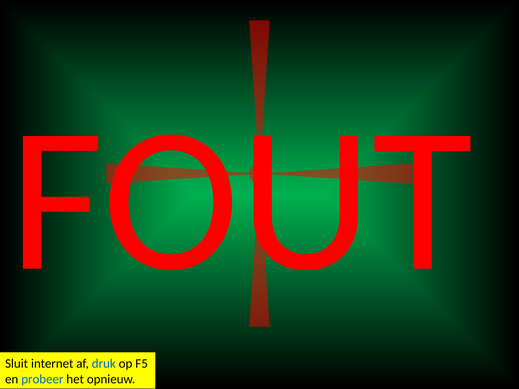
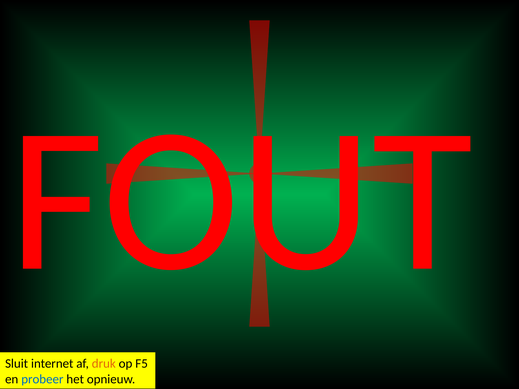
druk colour: blue -> orange
